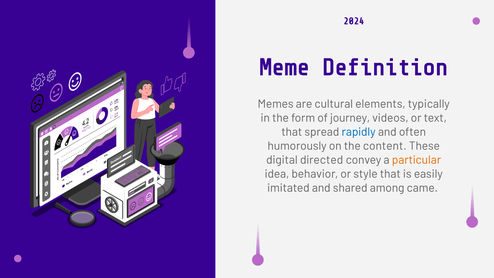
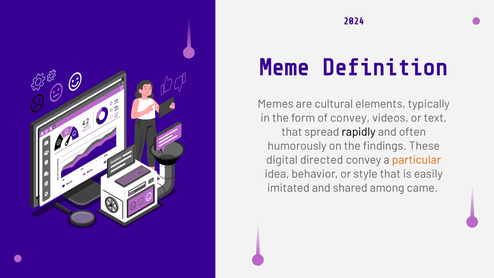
of journey: journey -> convey
rapidly colour: blue -> black
content: content -> findings
